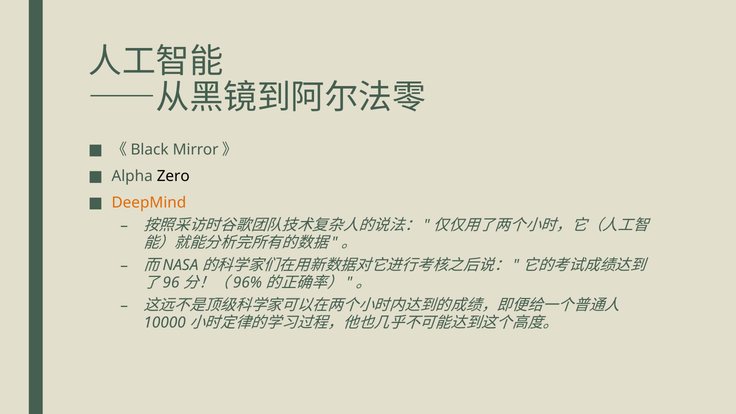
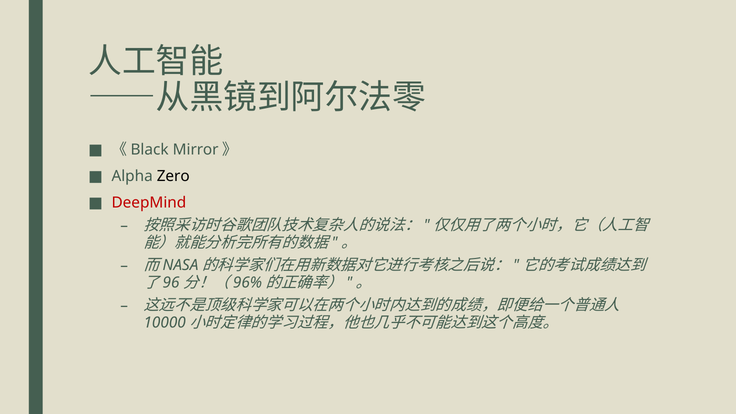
DeepMind colour: orange -> red
